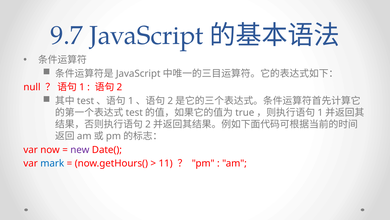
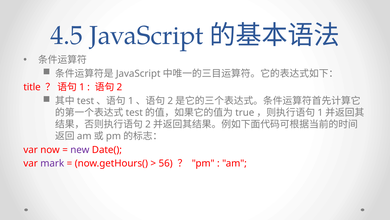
9.7: 9.7 -> 4.5
null: null -> title
mark colour: blue -> purple
11: 11 -> 56
